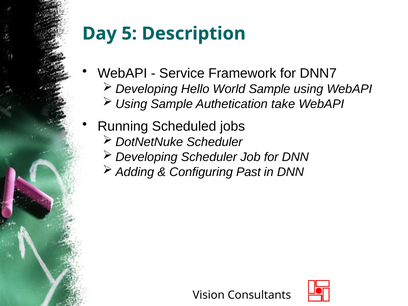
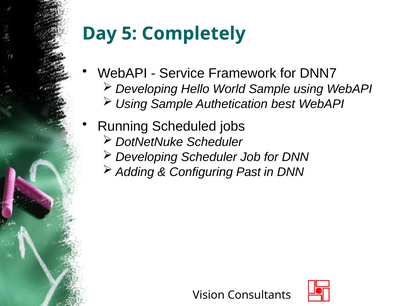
Description: Description -> Completely
take: take -> best
